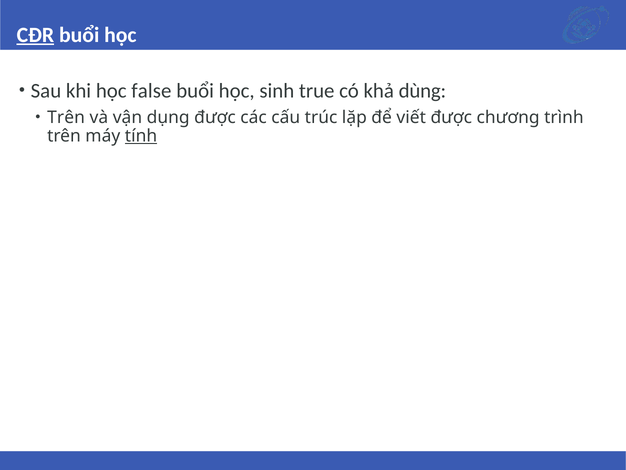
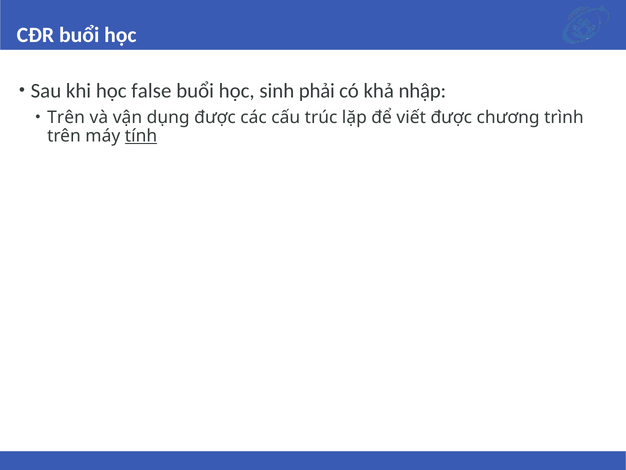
CĐR underline: present -> none
true: true -> phải
dùng: dùng -> nhập
